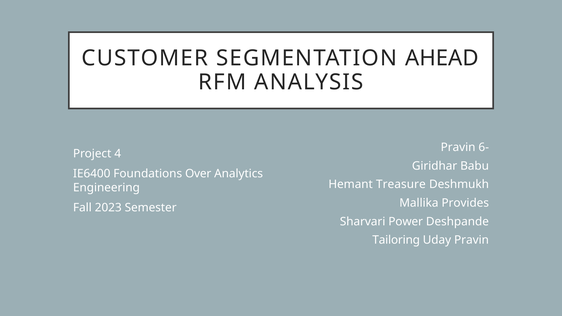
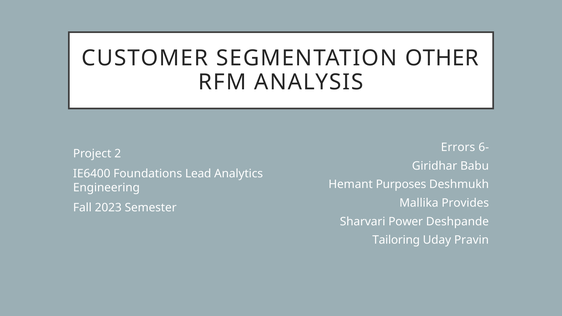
AHEAD: AHEAD -> OTHER
Pravin at (458, 147): Pravin -> Errors
4: 4 -> 2
Over: Over -> Lead
Treasure: Treasure -> Purposes
